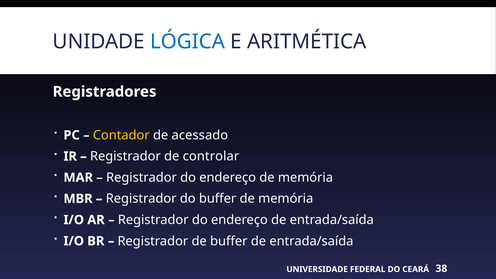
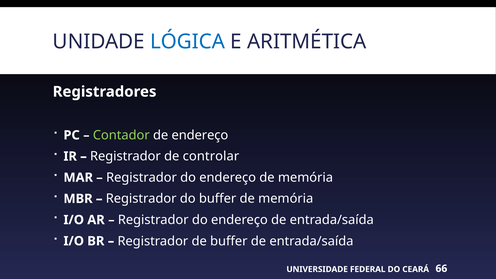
Contador colour: yellow -> light green
de acessado: acessado -> endereço
38: 38 -> 66
